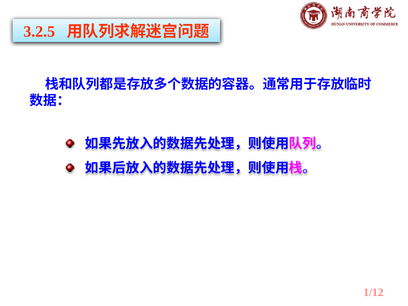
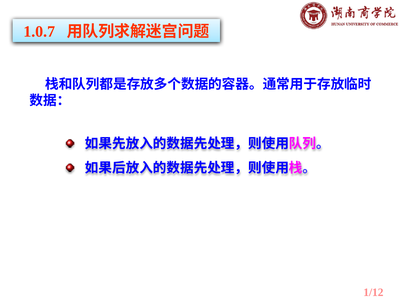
3.2.5: 3.2.5 -> 1.0.7
